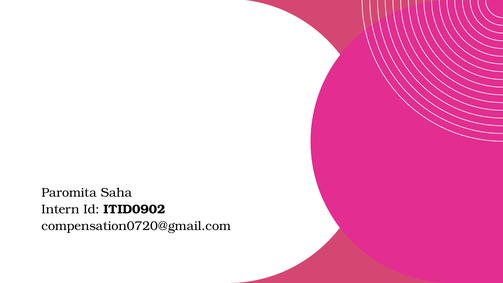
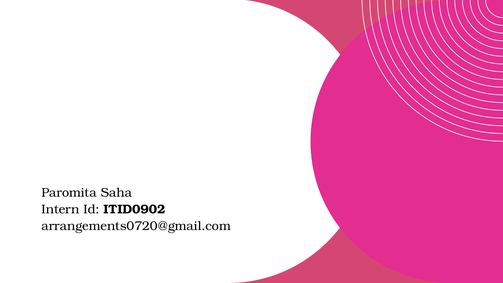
compensation0720@gmail.com: compensation0720@gmail.com -> arrangements0720@gmail.com
